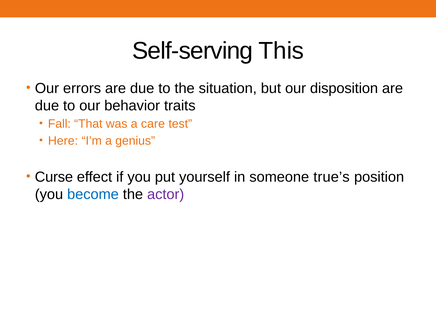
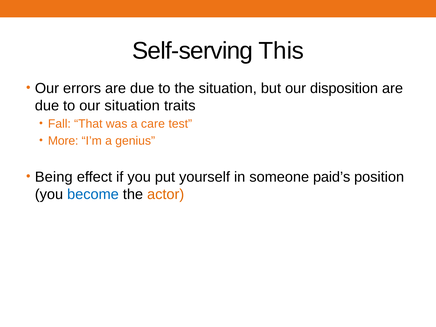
our behavior: behavior -> situation
Here: Here -> More
Curse: Curse -> Being
true’s: true’s -> paid’s
actor colour: purple -> orange
